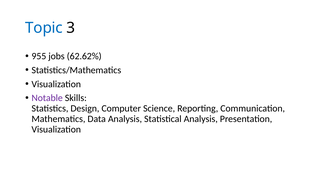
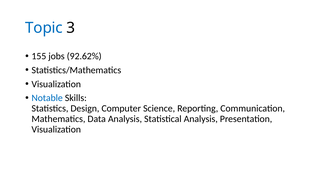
955: 955 -> 155
62.62%: 62.62% -> 92.62%
Notable colour: purple -> blue
